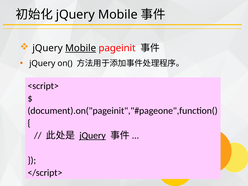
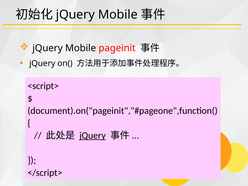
Mobile at (81, 48) underline: present -> none
